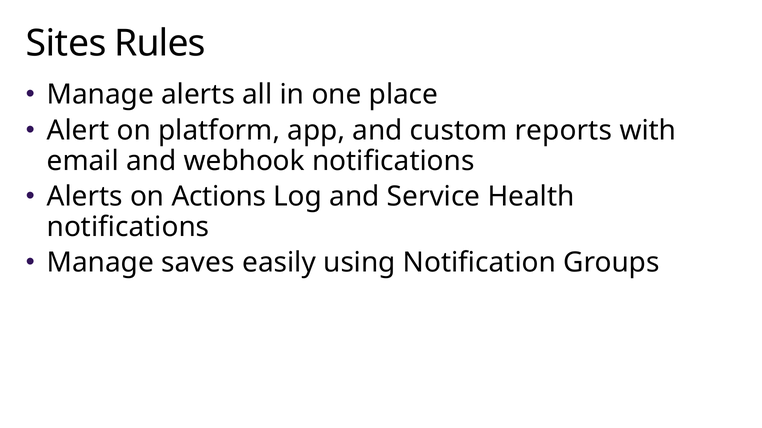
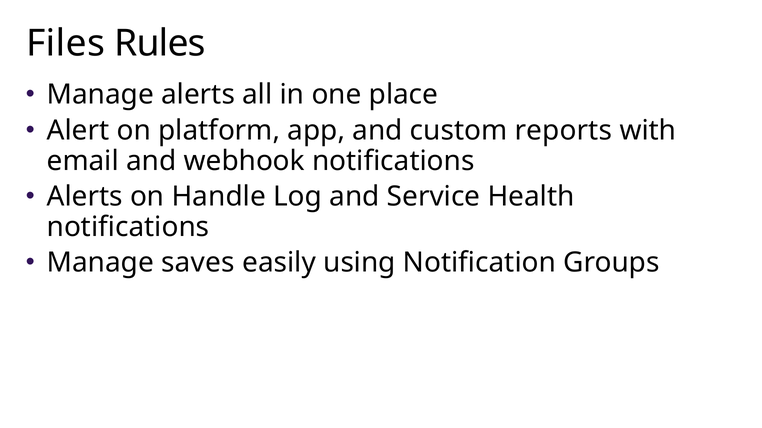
Sites: Sites -> Files
Actions: Actions -> Handle
